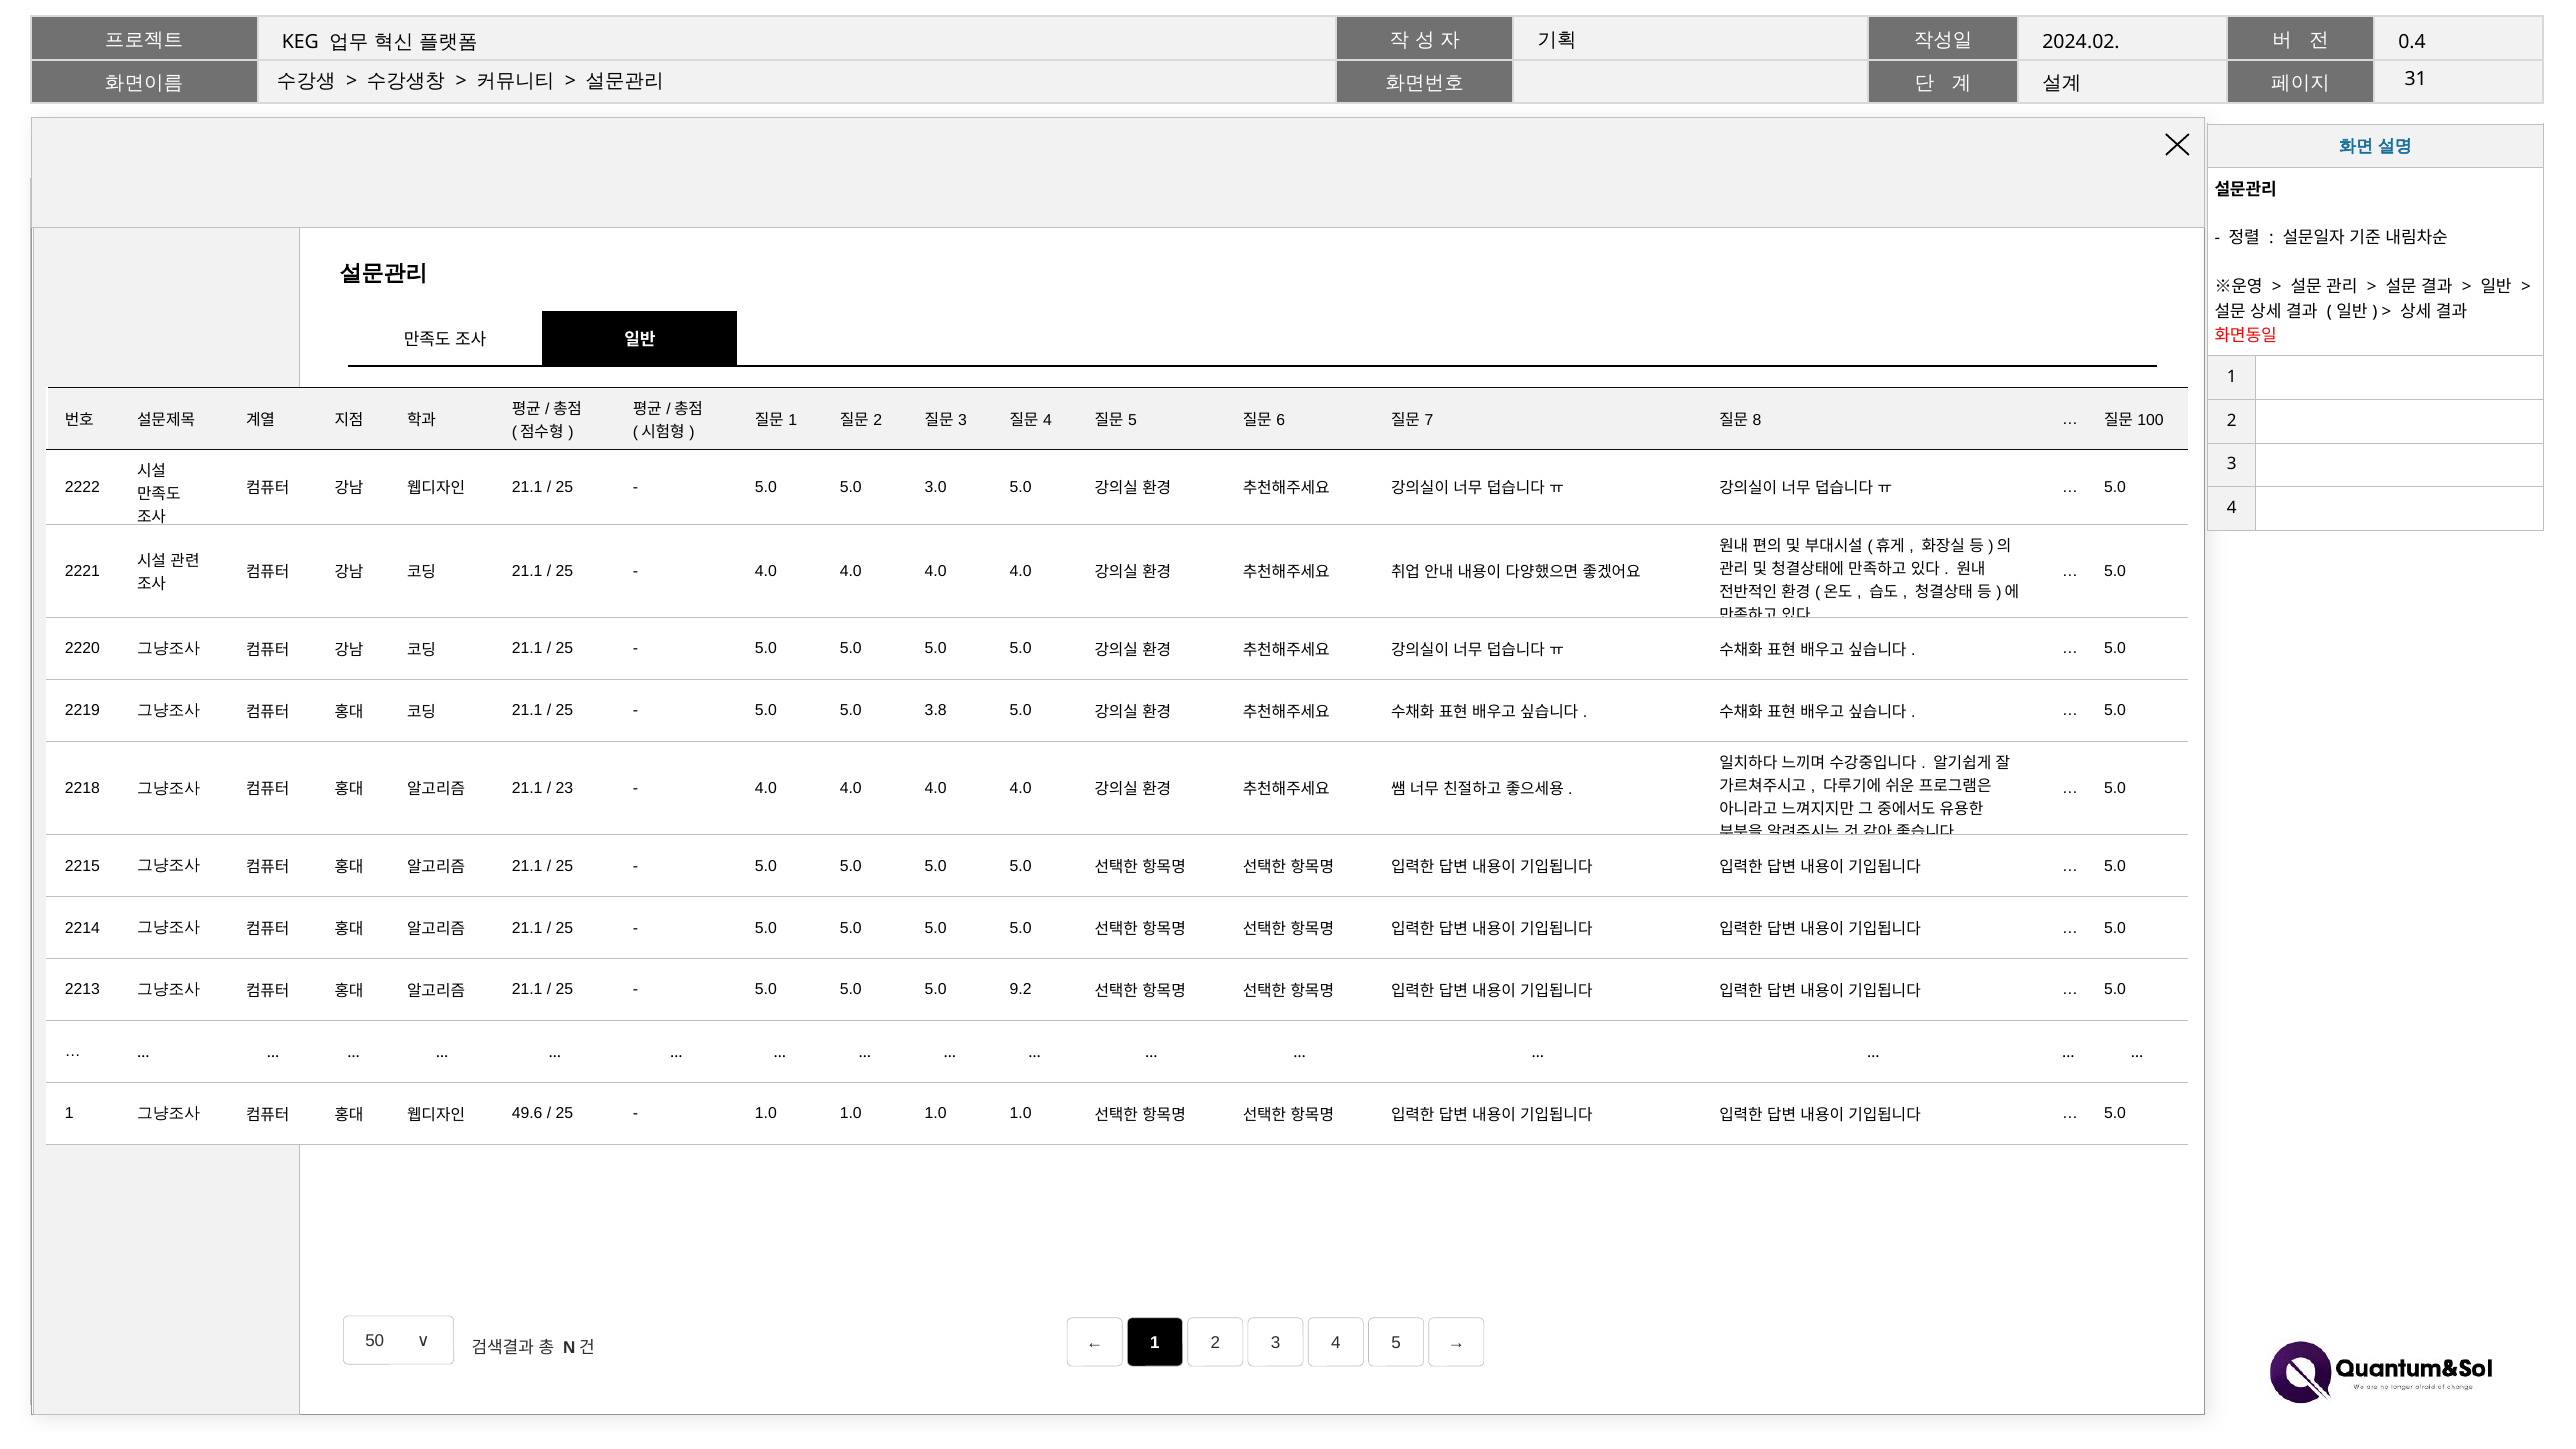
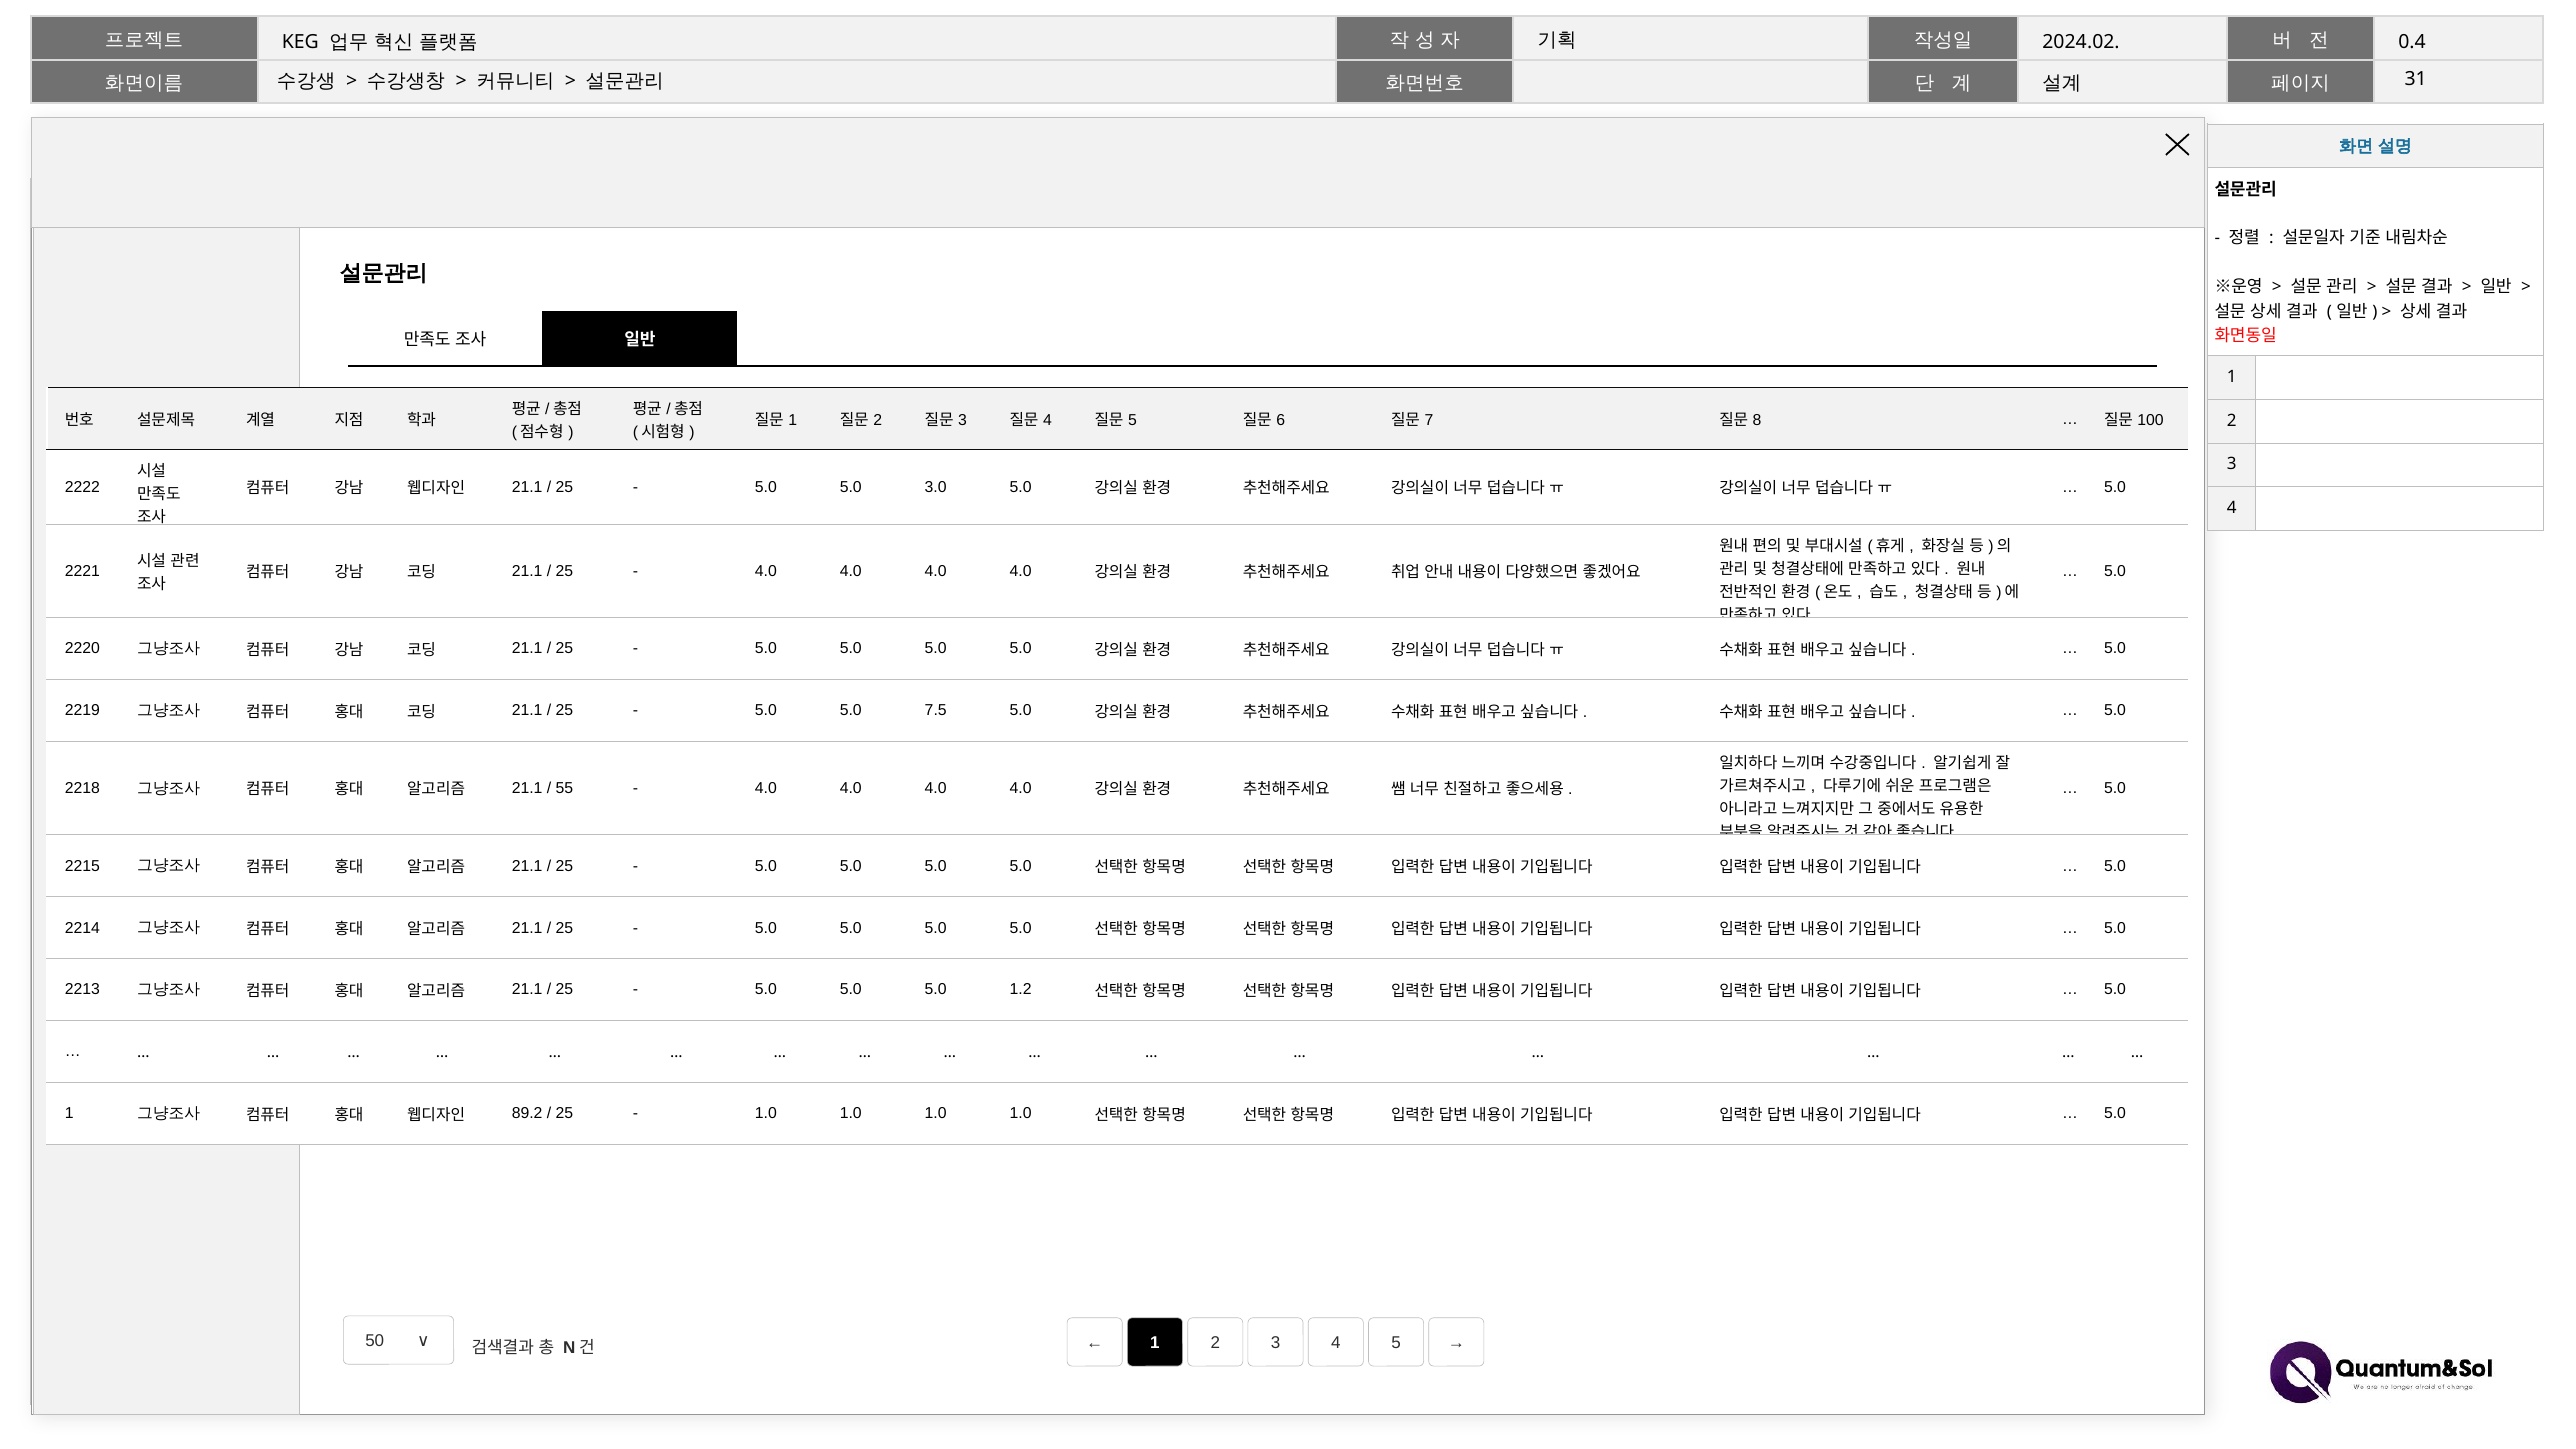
3.8: 3.8 -> 7.5
23: 23 -> 55
9.2: 9.2 -> 1.2
49.6: 49.6 -> 89.2
